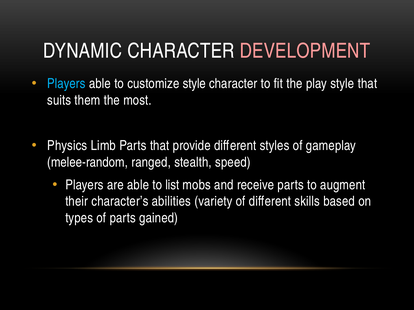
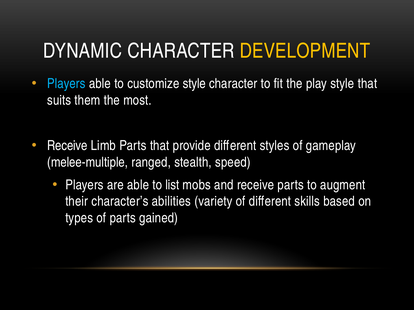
DEVELOPMENT colour: pink -> yellow
Physics at (67, 146): Physics -> Receive
melee-random: melee-random -> melee-multiple
